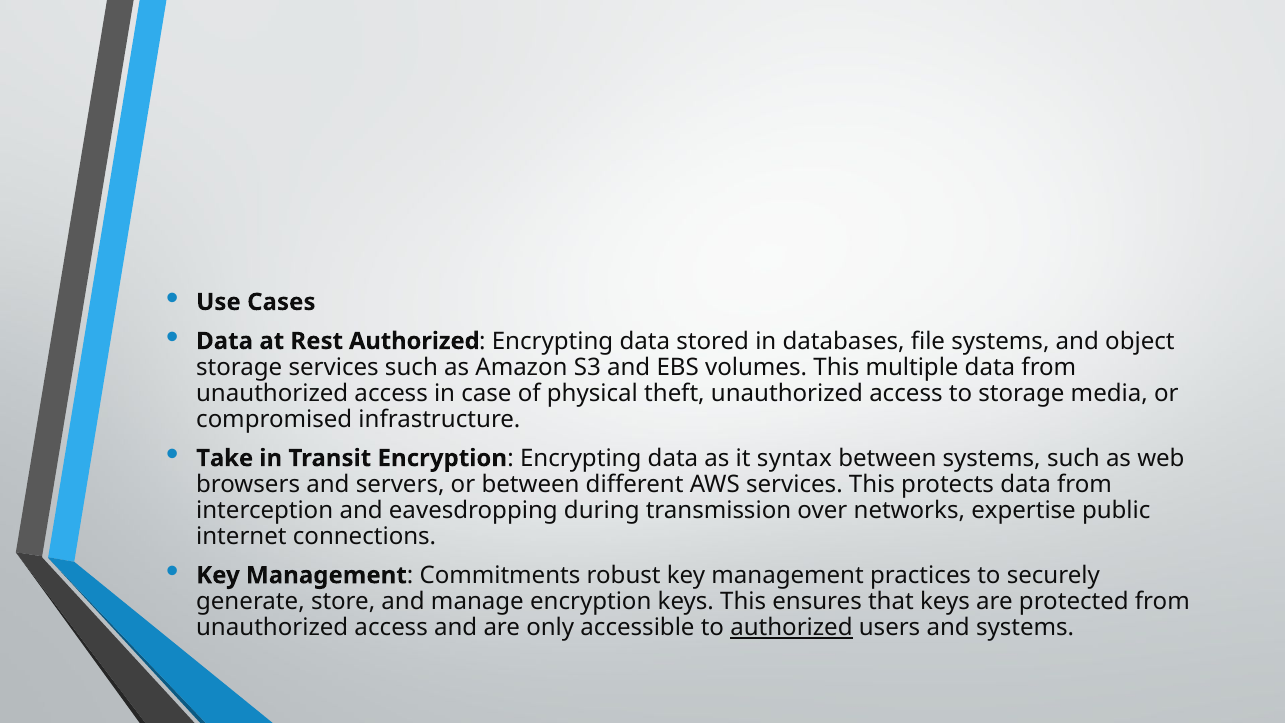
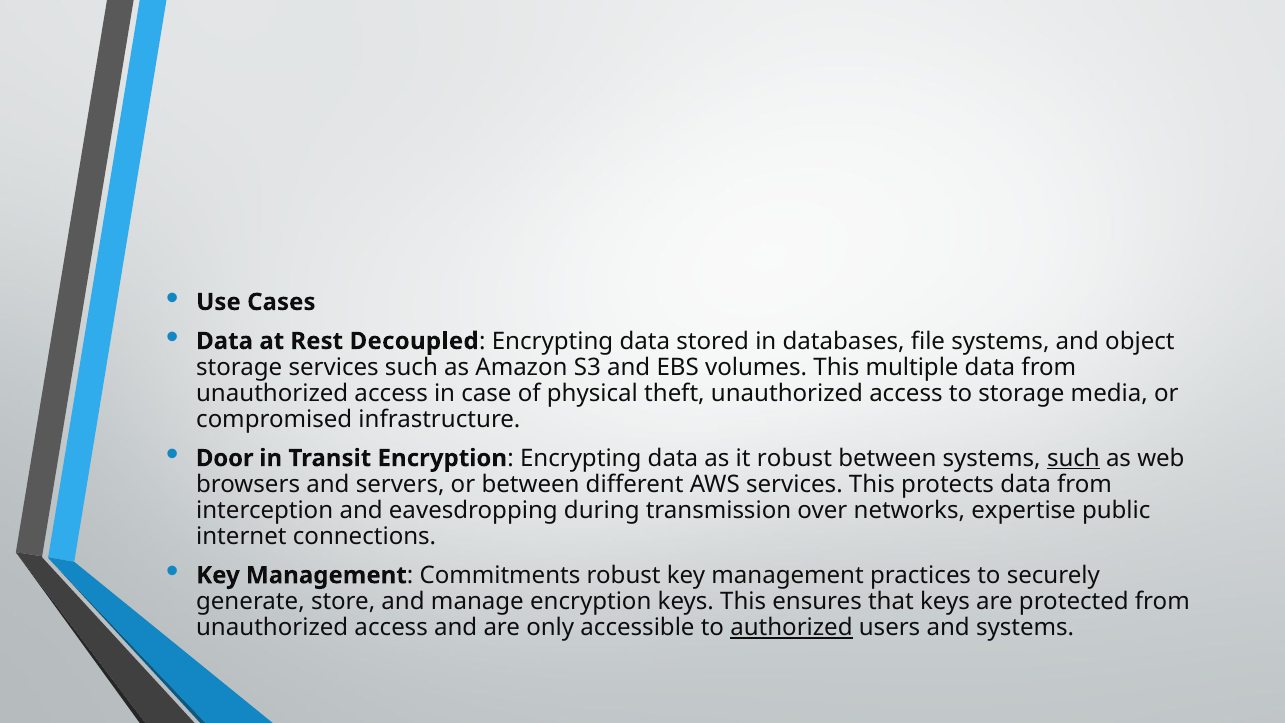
Rest Authorized: Authorized -> Decoupled
Take: Take -> Door
it syntax: syntax -> robust
such at (1073, 458) underline: none -> present
